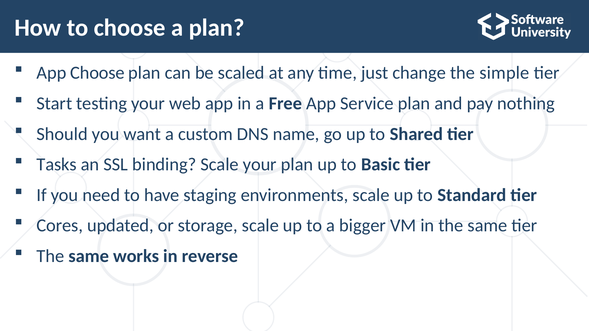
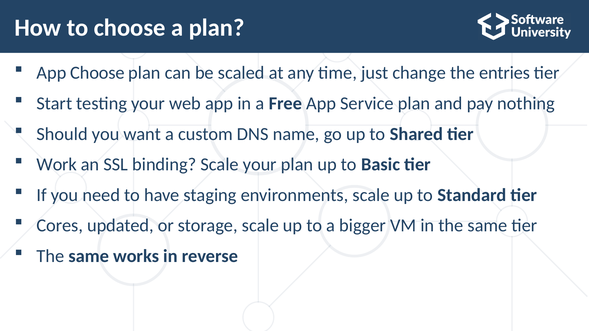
simple: simple -> entries
Tasks: Tasks -> Work
